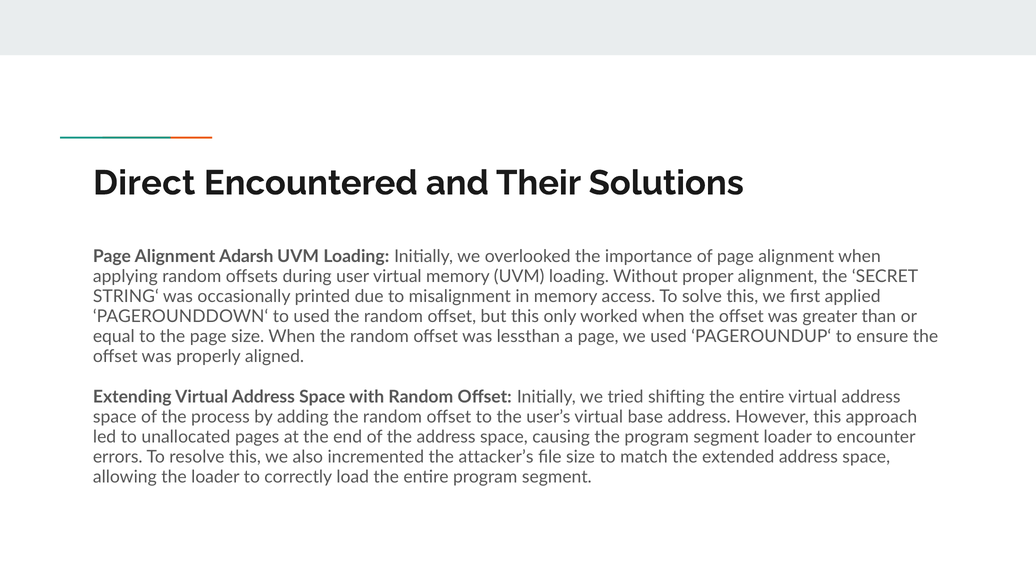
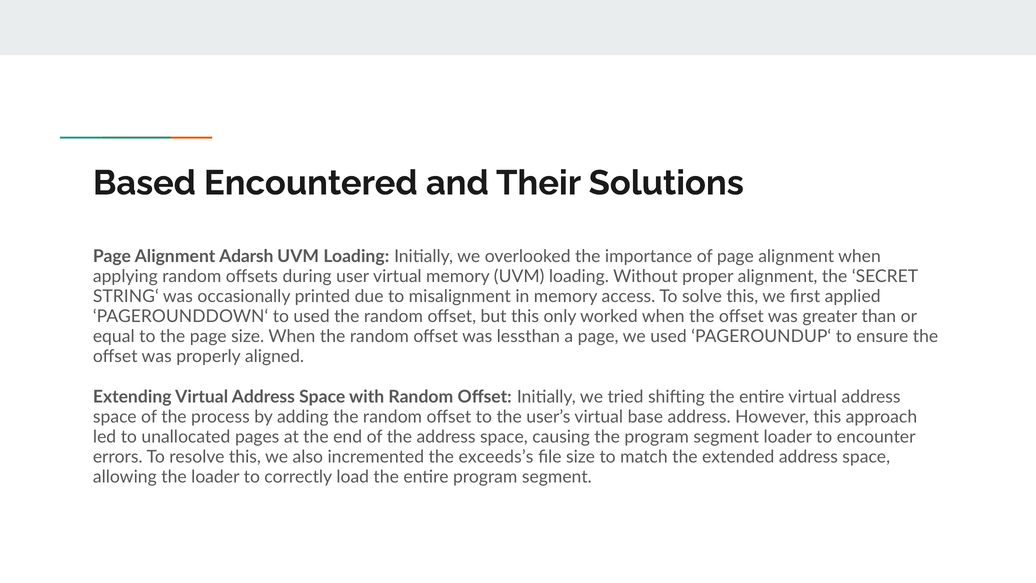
Direct: Direct -> Based
attacker’s: attacker’s -> exceeds’s
